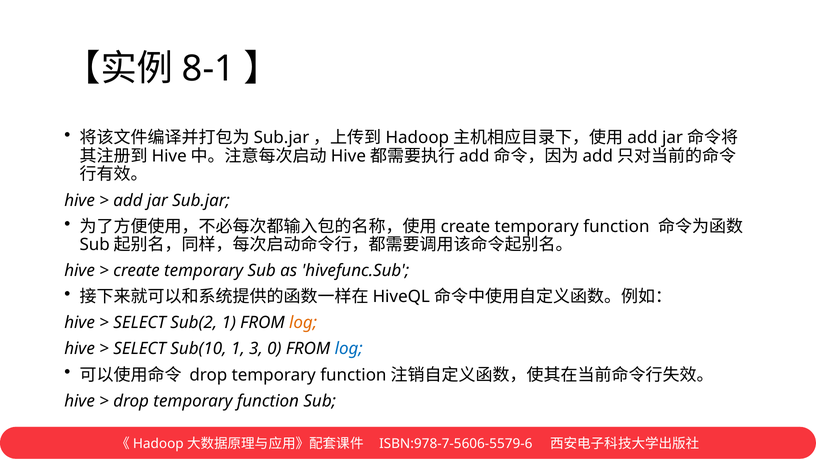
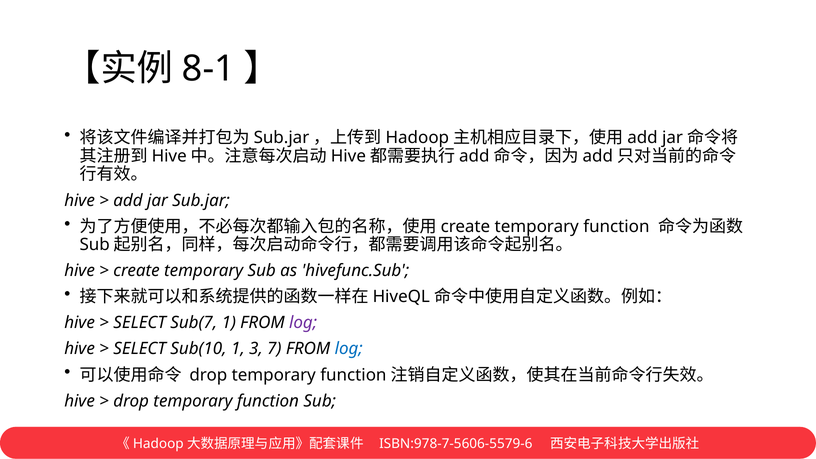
Sub(2: Sub(2 -> Sub(7
log at (303, 323) colour: orange -> purple
0: 0 -> 7
